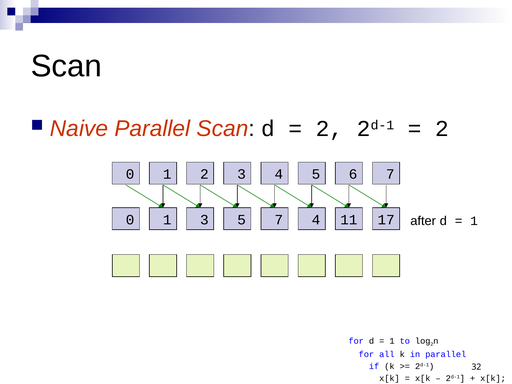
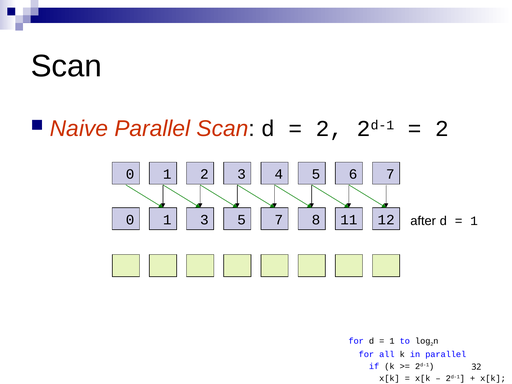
1 4: 4 -> 8
17: 17 -> 12
